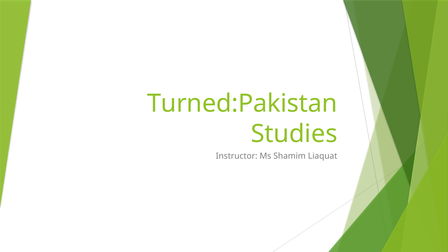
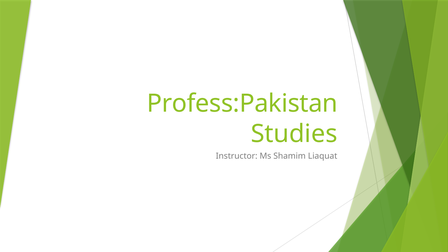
Turned:Pakistan: Turned:Pakistan -> Profess:Pakistan
